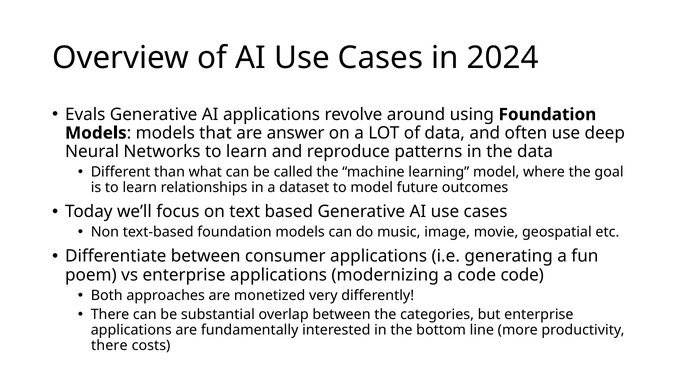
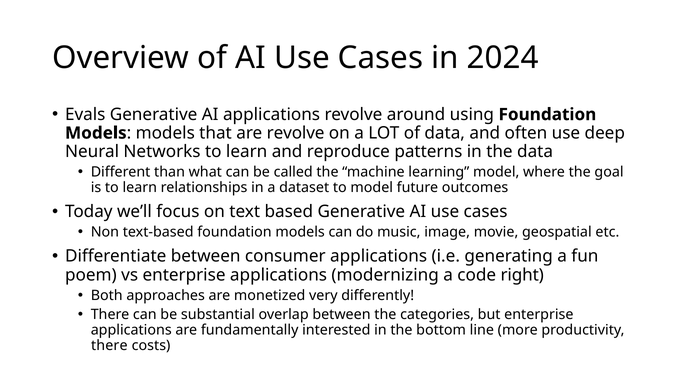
are answer: answer -> revolve
code code: code -> right
